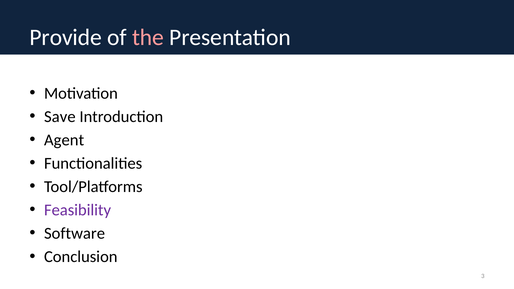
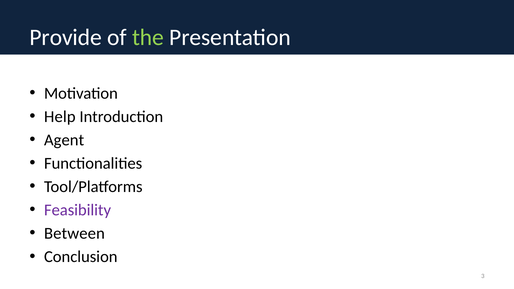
the colour: pink -> light green
Save: Save -> Help
Software: Software -> Between
